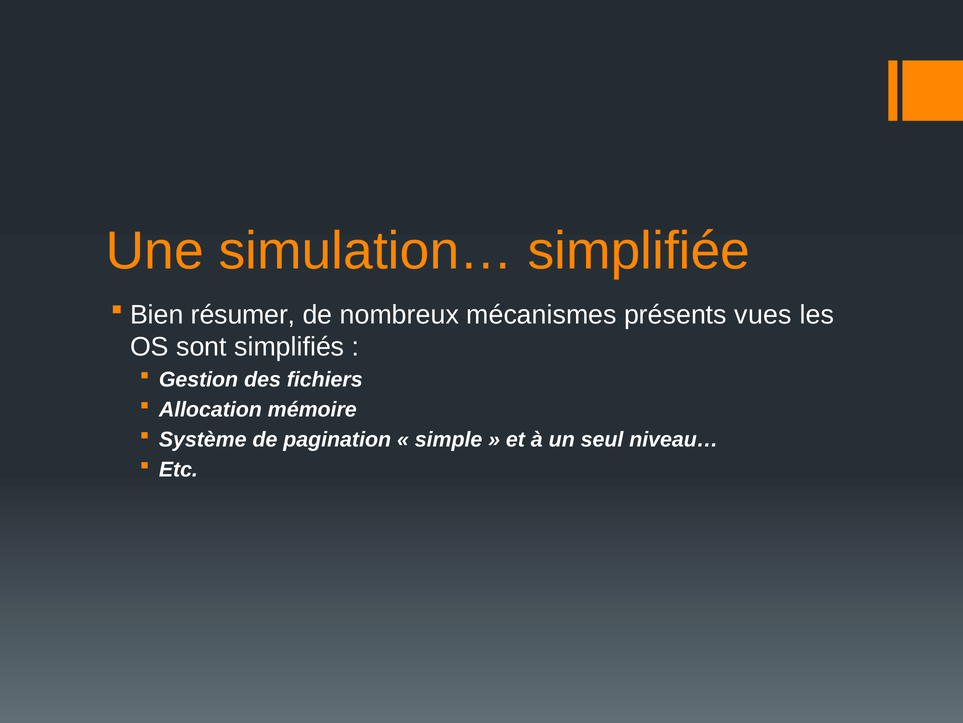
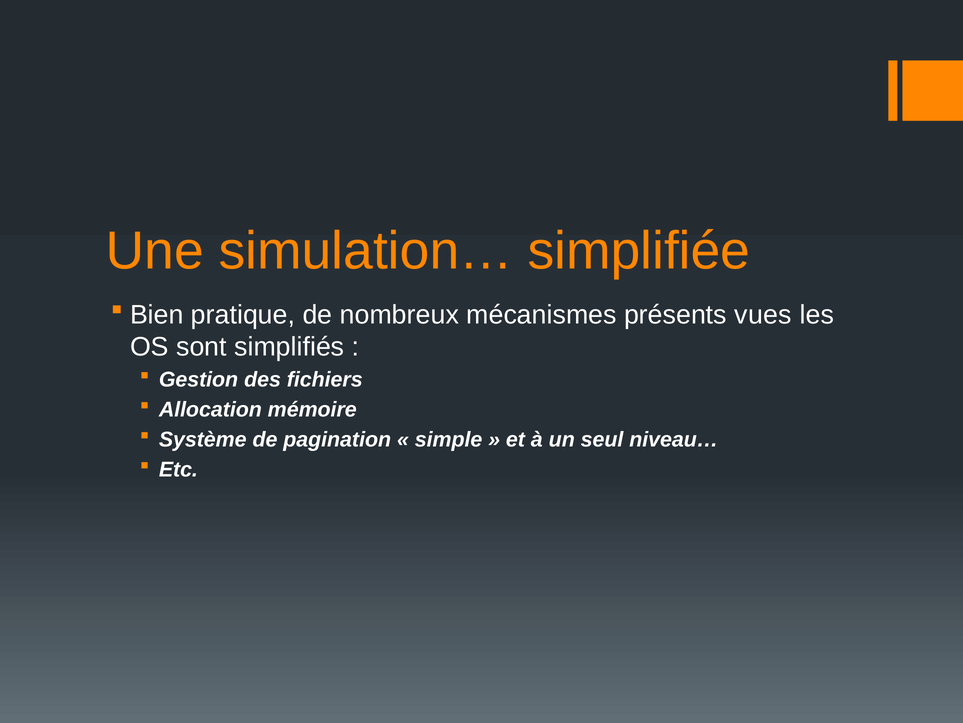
résumer: résumer -> pratique
